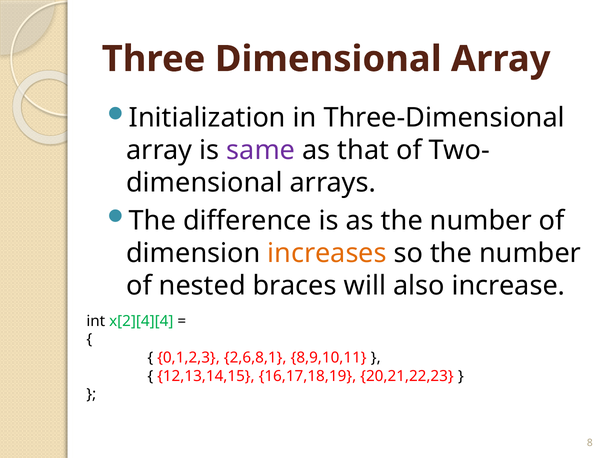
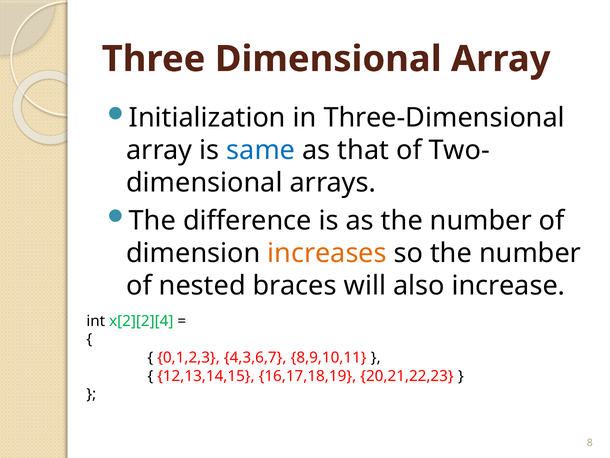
same colour: purple -> blue
x[2][4][4: x[2][4][4 -> x[2][2][4
2,6,8,1: 2,6,8,1 -> 4,3,6,7
